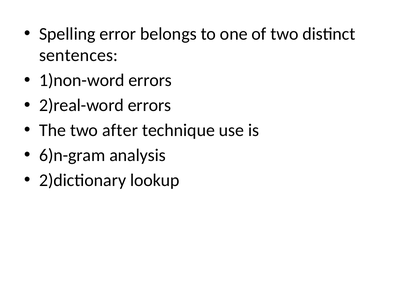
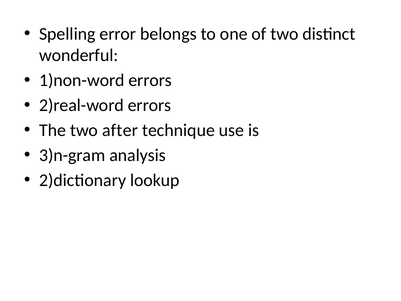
sentences: sentences -> wonderful
6)n-gram: 6)n-gram -> 3)n-gram
